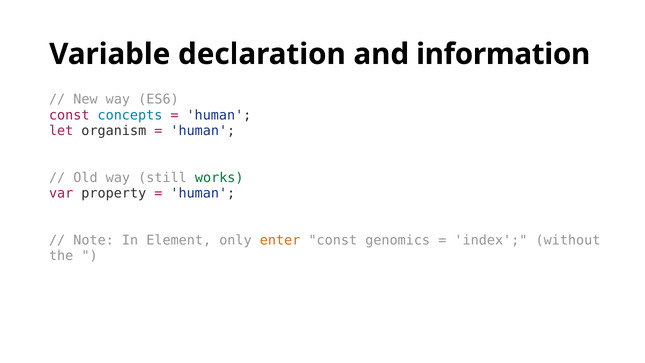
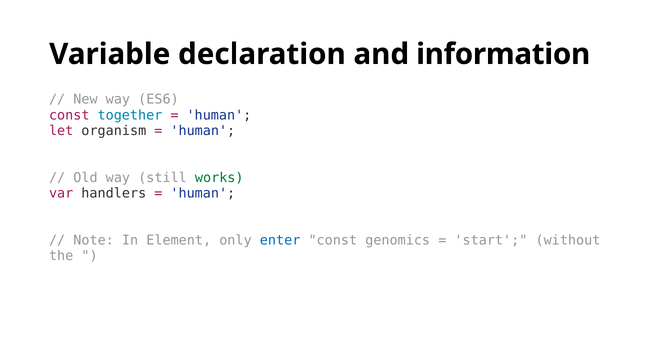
concepts: concepts -> together
property: property -> handlers
enter colour: orange -> blue
index: index -> start
